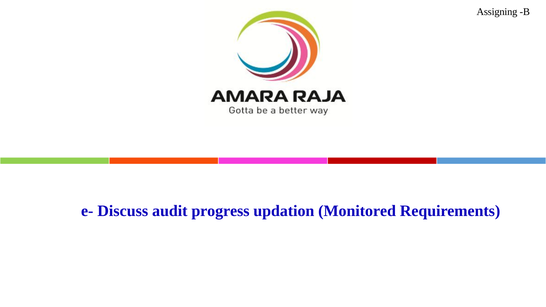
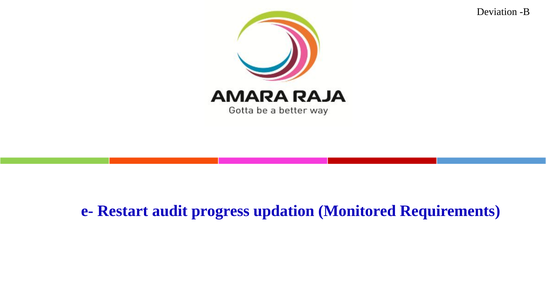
Assigning: Assigning -> Deviation
Discuss: Discuss -> Restart
